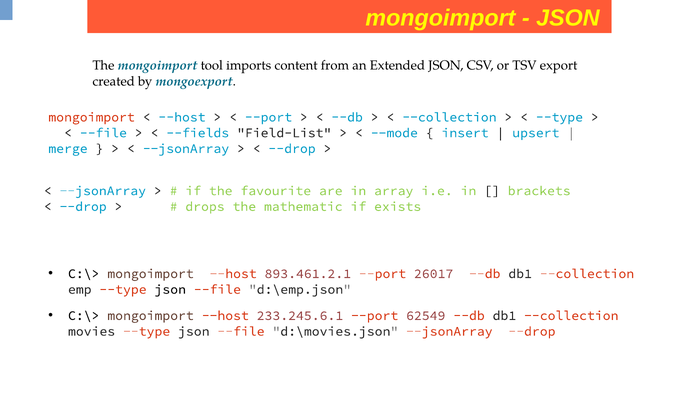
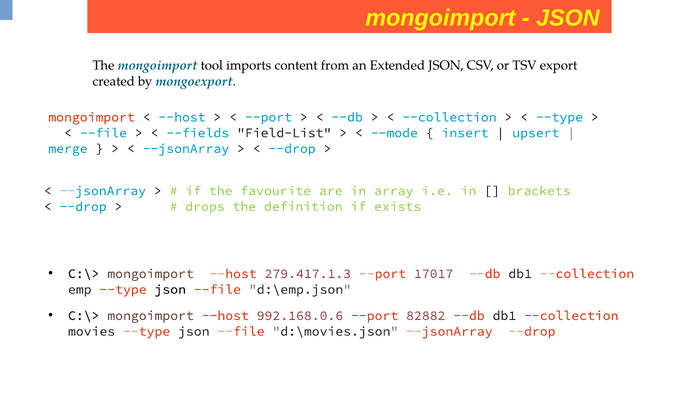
mathematic: mathematic -> definition
893.461.2.1: 893.461.2.1 -> 279.417.1.3
26017: 26017 -> 17017
233.245.6.1: 233.245.6.1 -> 992.168.0.6
62549: 62549 -> 82882
